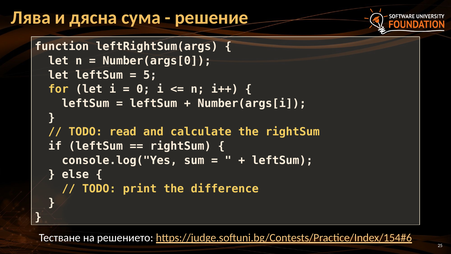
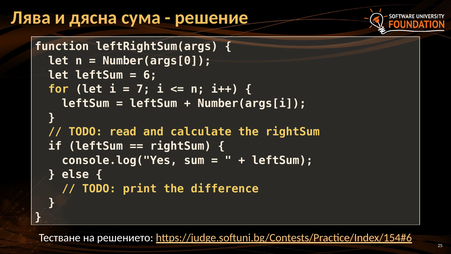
5: 5 -> 6
0: 0 -> 7
